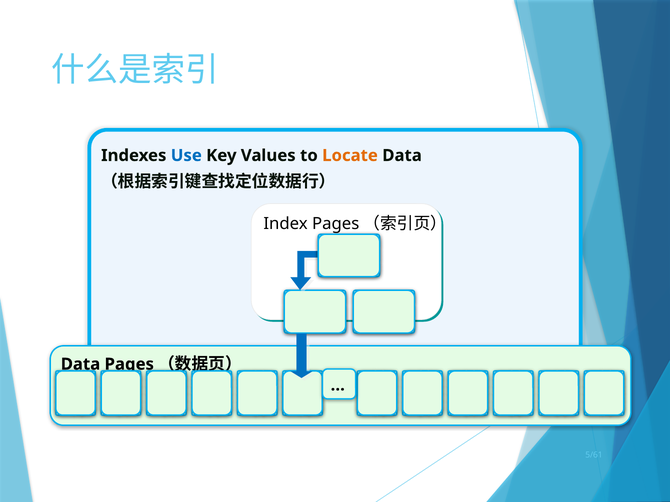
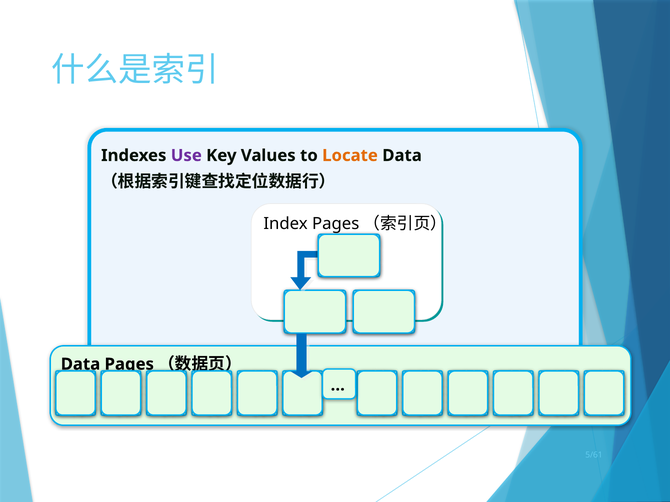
Use colour: blue -> purple
